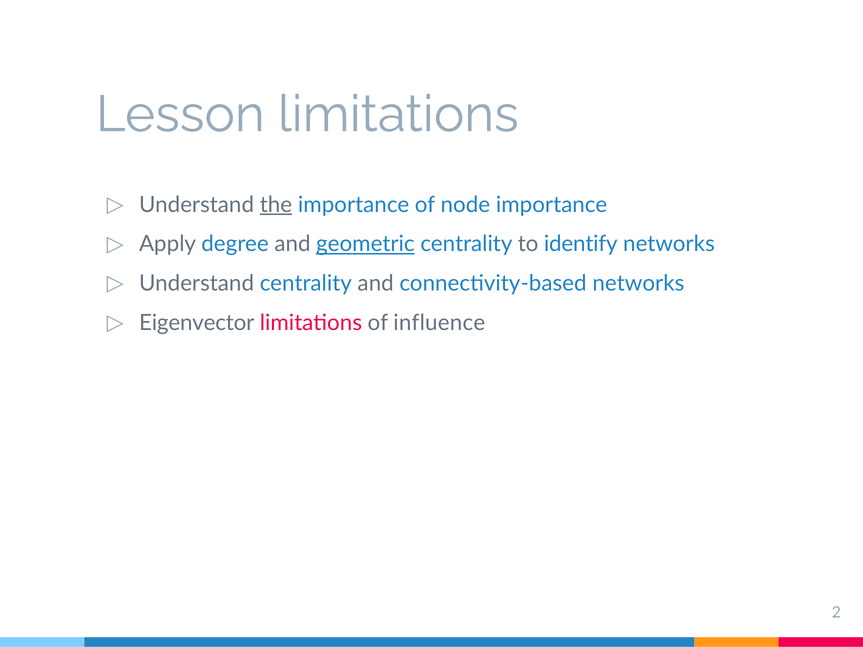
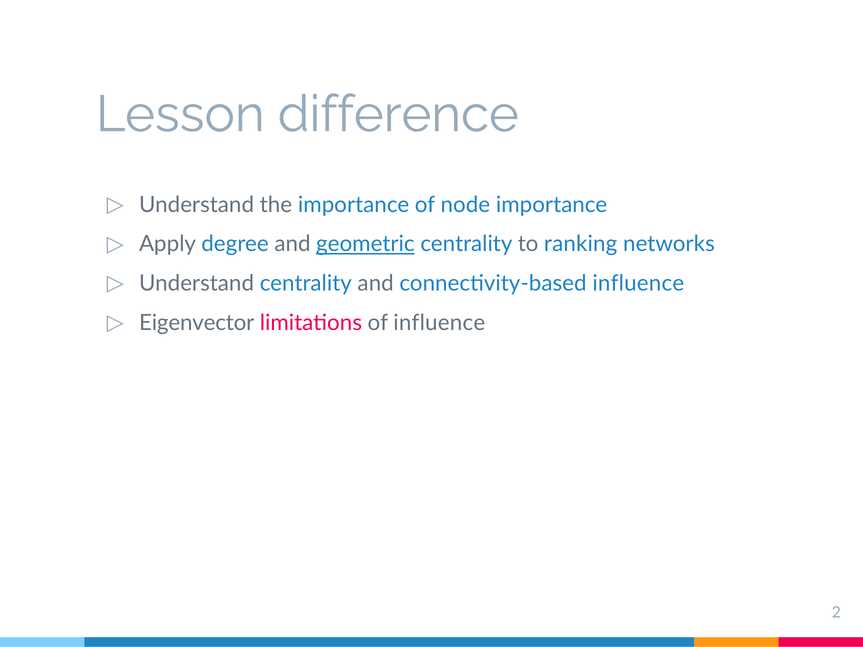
Lesson limitations: limitations -> difference
the underline: present -> none
identify: identify -> ranking
connectivity-based networks: networks -> influence
